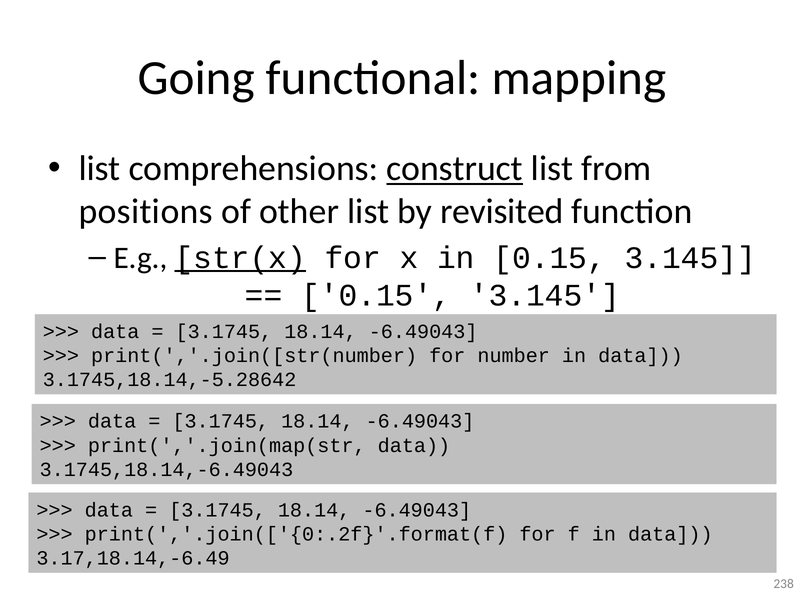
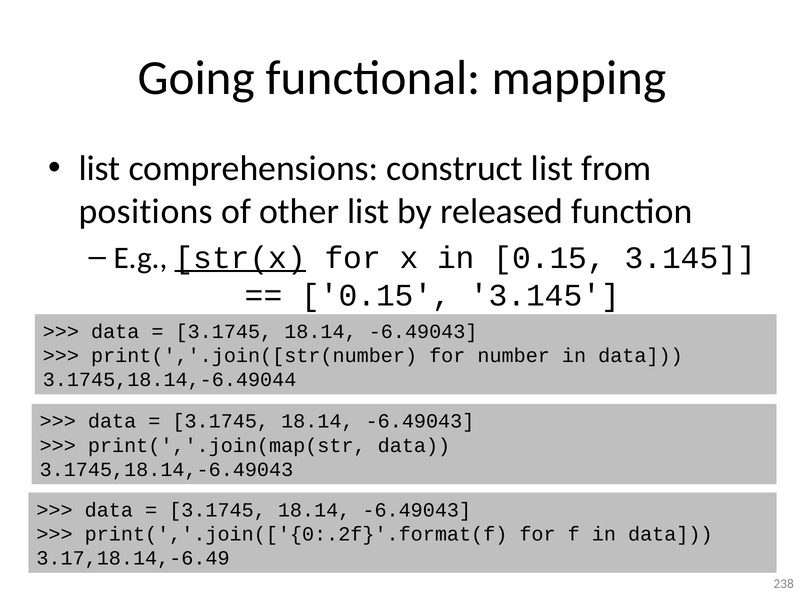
construct underline: present -> none
revisited: revisited -> released
3.1745,18.14,-5.28642: 3.1745,18.14,-5.28642 -> 3.1745,18.14,-6.49044
